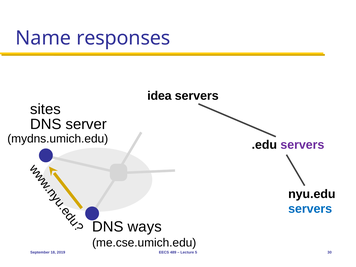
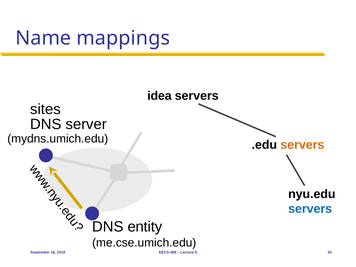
responses: responses -> mappings
servers at (302, 145) colour: purple -> orange
ways: ways -> entity
